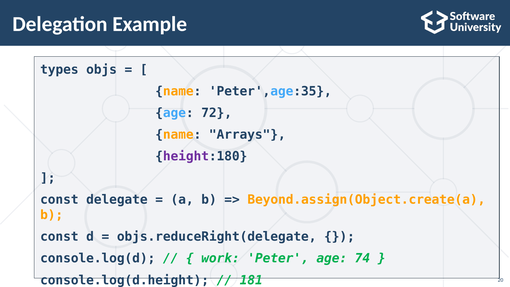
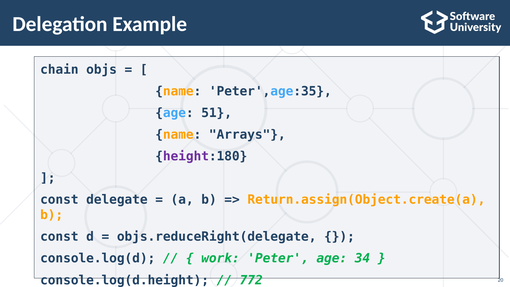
types: types -> chain
72: 72 -> 51
Beyond.assign(Object.create(a: Beyond.assign(Object.create(a -> Return.assign(Object.create(a
74: 74 -> 34
181: 181 -> 772
